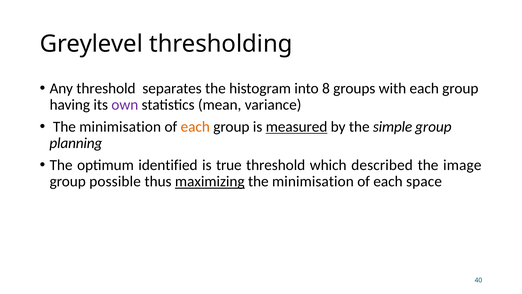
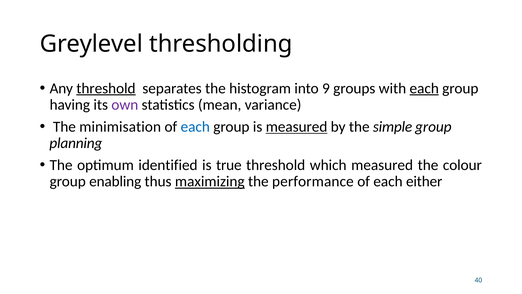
threshold at (106, 88) underline: none -> present
8: 8 -> 9
each at (424, 88) underline: none -> present
each at (195, 127) colour: orange -> blue
which described: described -> measured
image: image -> colour
possible: possible -> enabling
minimisation at (313, 181): minimisation -> performance
space: space -> either
